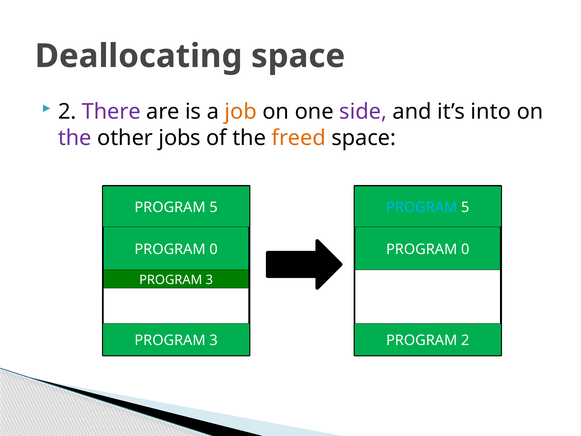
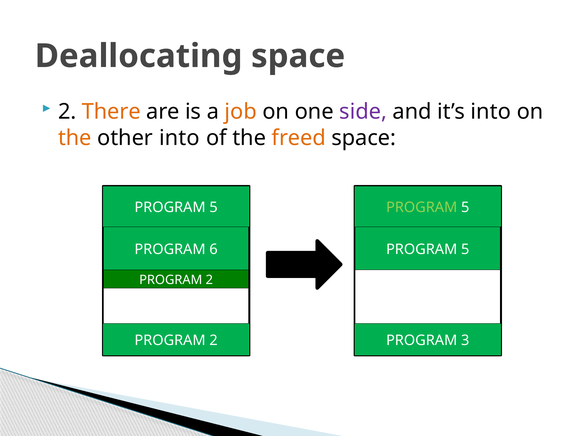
There colour: purple -> orange
the at (75, 138) colour: purple -> orange
other jobs: jobs -> into
PROGRAM at (422, 207) colour: light blue -> light green
0 at (214, 249): 0 -> 6
0 at (465, 249): 0 -> 5
3 at (209, 280): 3 -> 2
3 at (214, 340): 3 -> 2
PROGRAM 2: 2 -> 3
